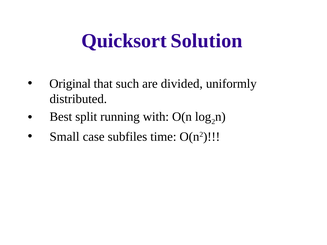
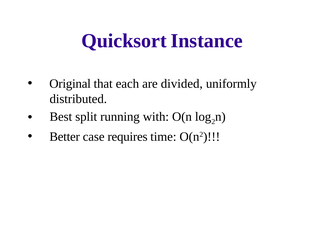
Solution: Solution -> Instance
such: such -> each
Small: Small -> Better
subfiles: subfiles -> requires
